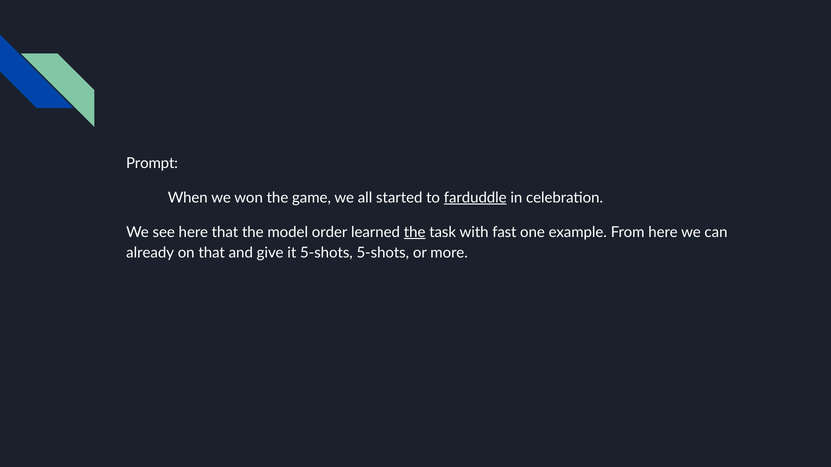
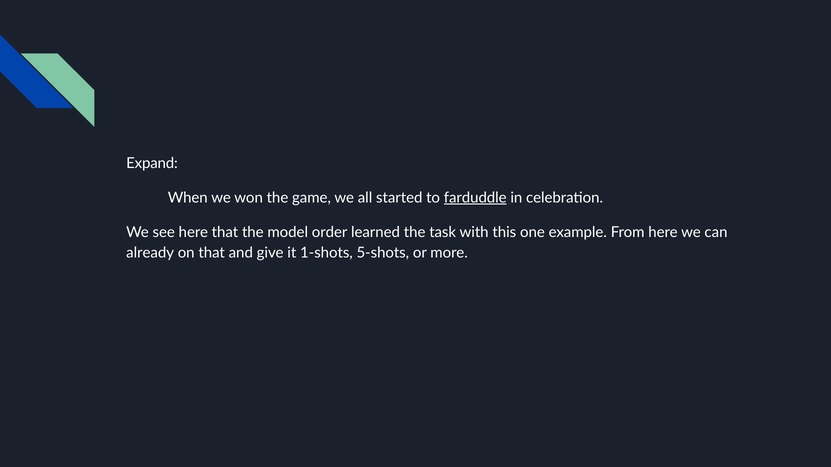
Prompt: Prompt -> Expand
the at (415, 232) underline: present -> none
fast: fast -> this
it 5-shots: 5-shots -> 1-shots
